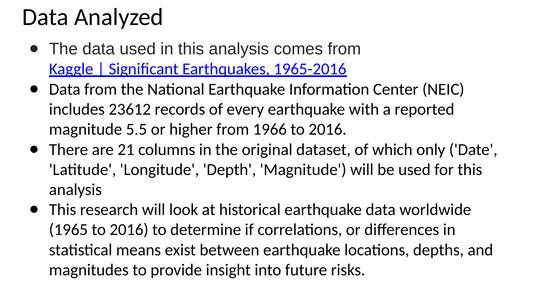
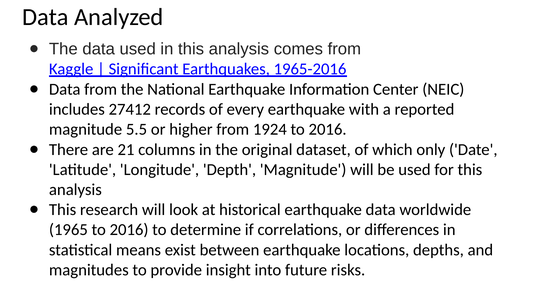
23612: 23612 -> 27412
1966: 1966 -> 1924
